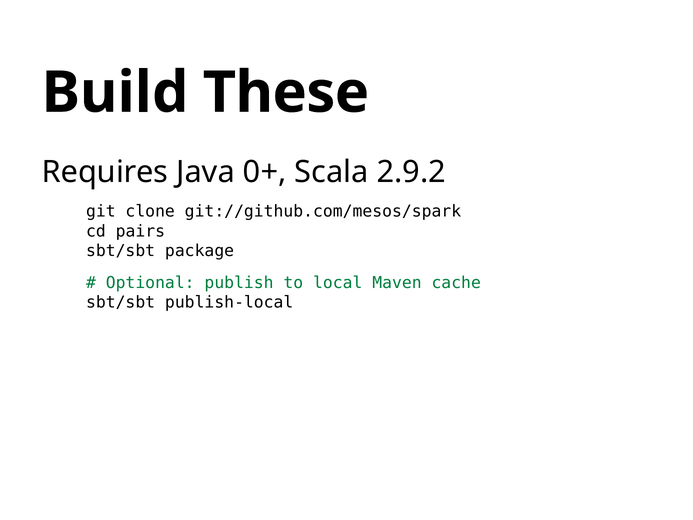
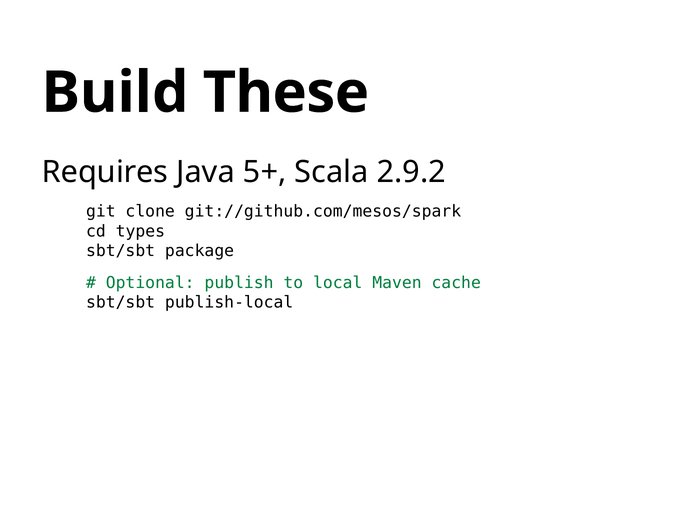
0+: 0+ -> 5+
pairs: pairs -> types
